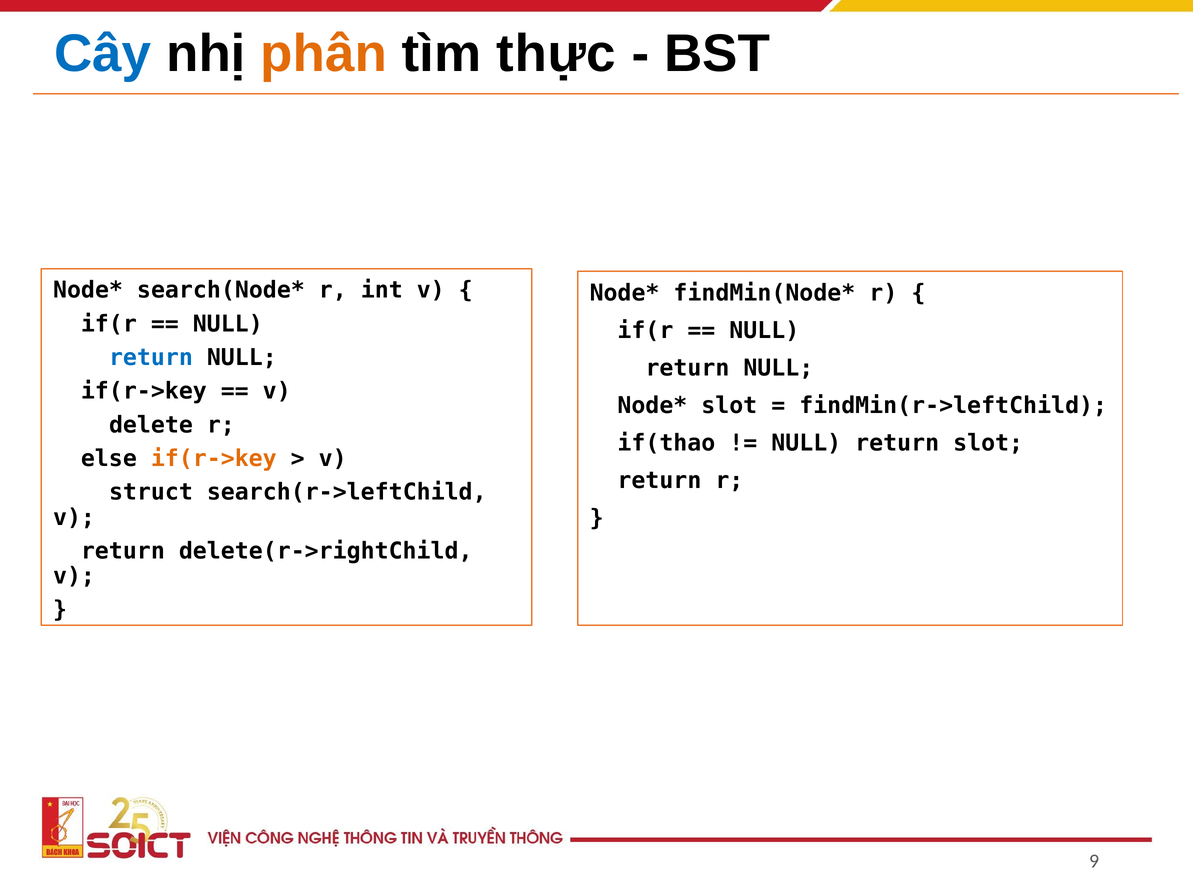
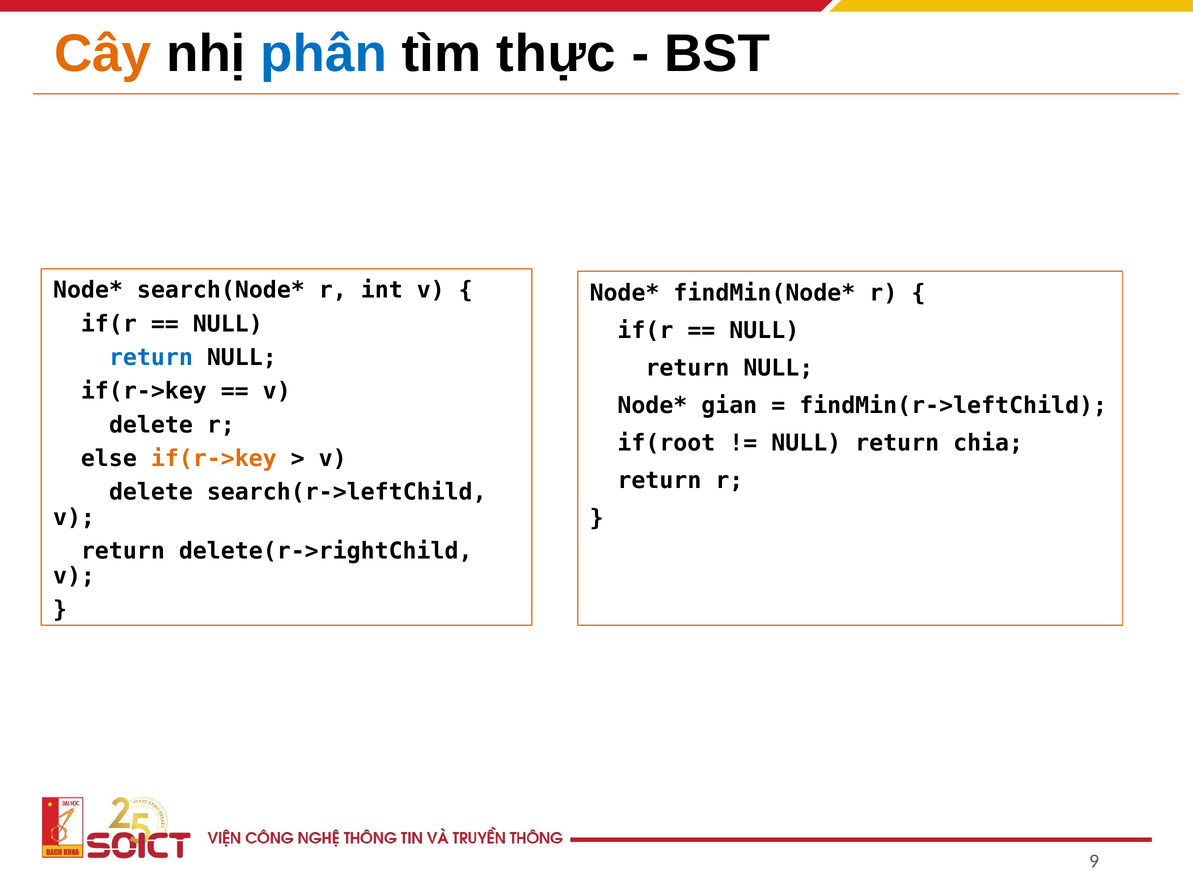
Cây colour: blue -> orange
phân colour: orange -> blue
slot at (729, 406): slot -> gian
if(thao: if(thao -> if(root
return slot: slot -> chia
struct at (151, 493): struct -> delete
